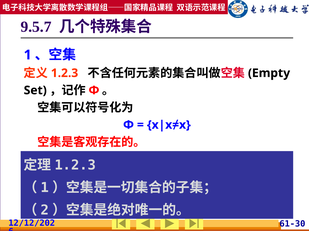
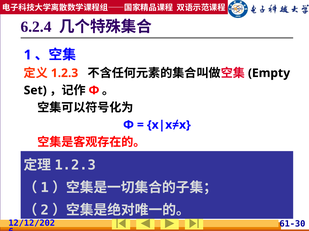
9.5.7: 9.5.7 -> 6.2.4
